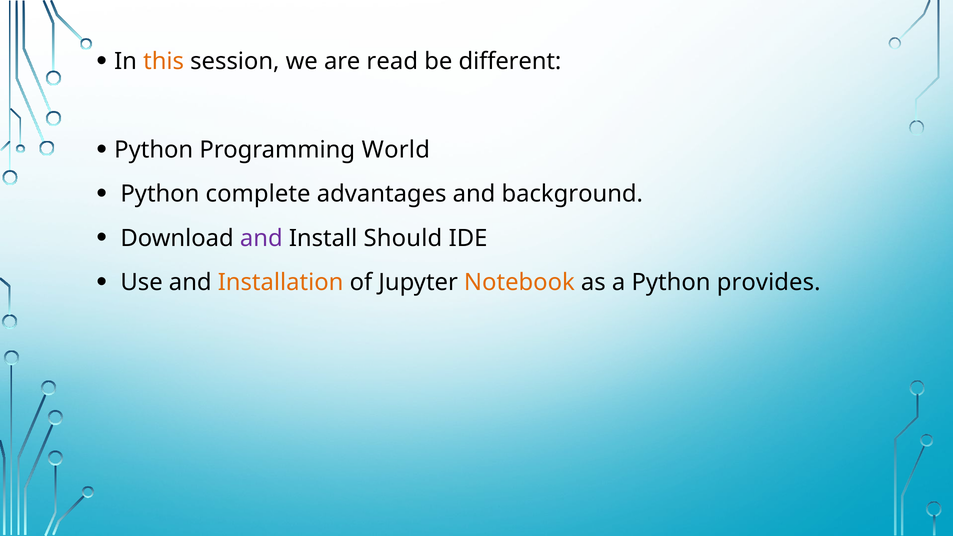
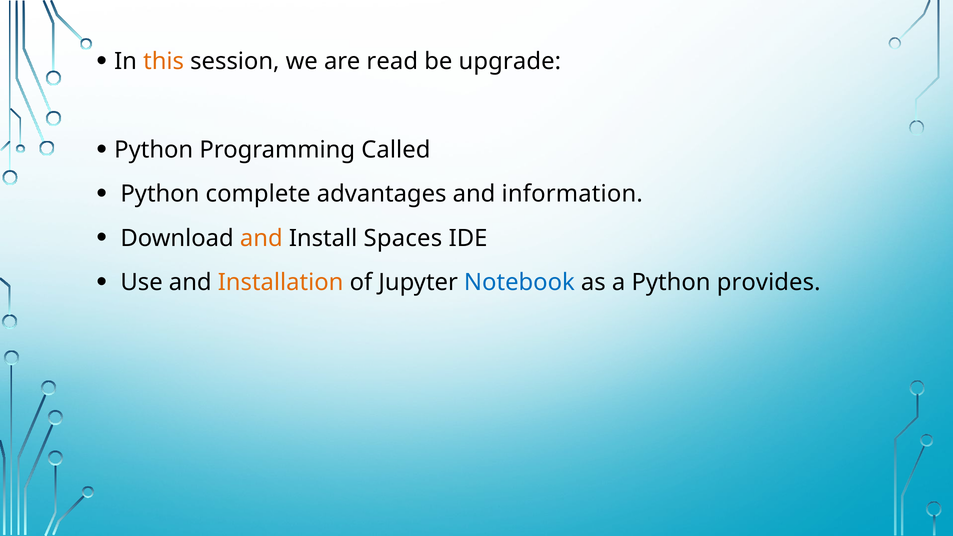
different: different -> upgrade
World: World -> Called
background: background -> information
and at (261, 238) colour: purple -> orange
Should: Should -> Spaces
Notebook colour: orange -> blue
